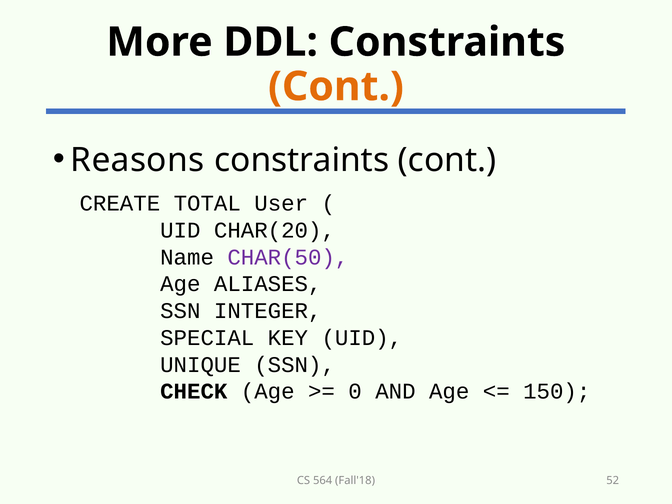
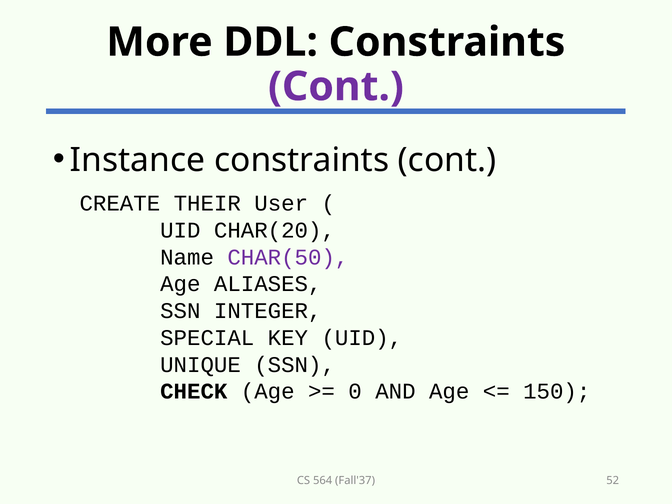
Cont at (336, 87) colour: orange -> purple
Reasons: Reasons -> Instance
TOTAL: TOTAL -> THEIR
Fall'18: Fall'18 -> Fall'37
